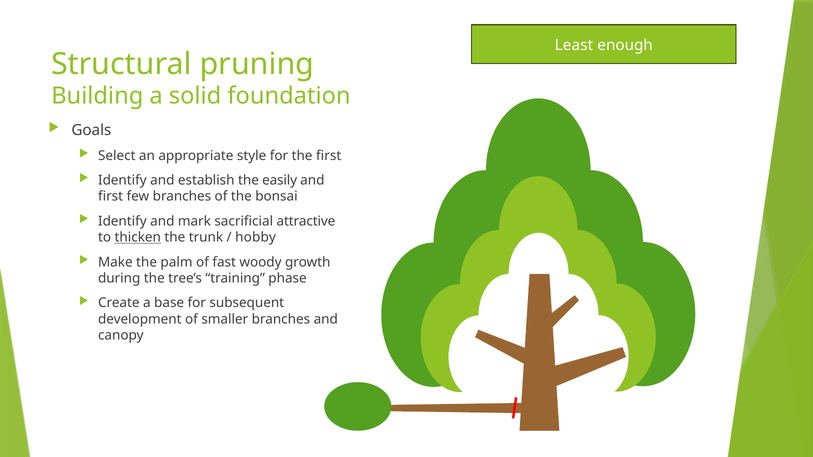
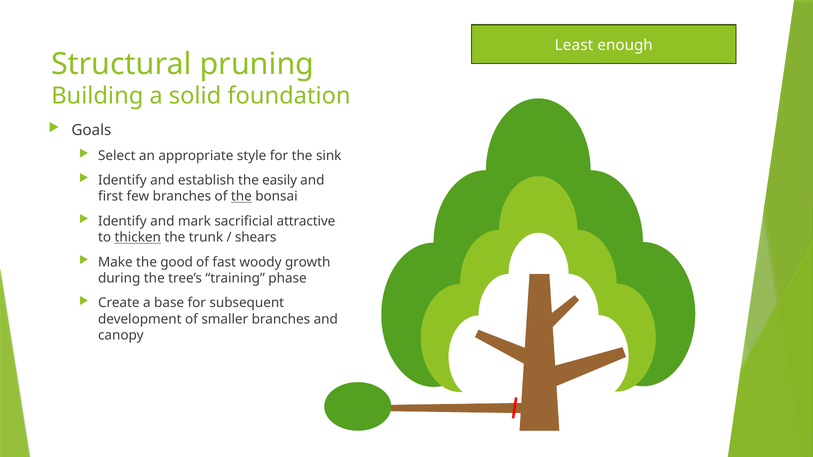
the first: first -> sink
the at (241, 197) underline: none -> present
hobby: hobby -> shears
palm: palm -> good
